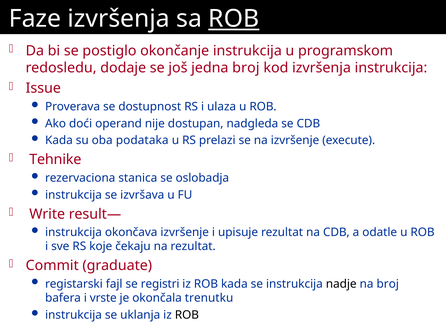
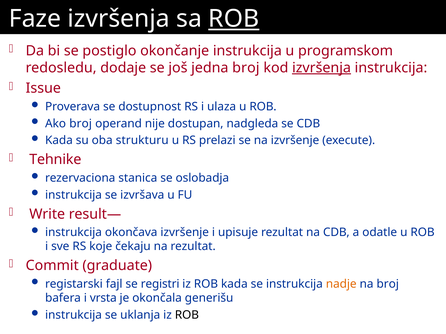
izvršenja at (322, 68) underline: none -> present
Ako doći: doći -> broj
podataka: podataka -> strukturu
nadje colour: black -> orange
vrste: vrste -> vrsta
trenutku: trenutku -> generišu
